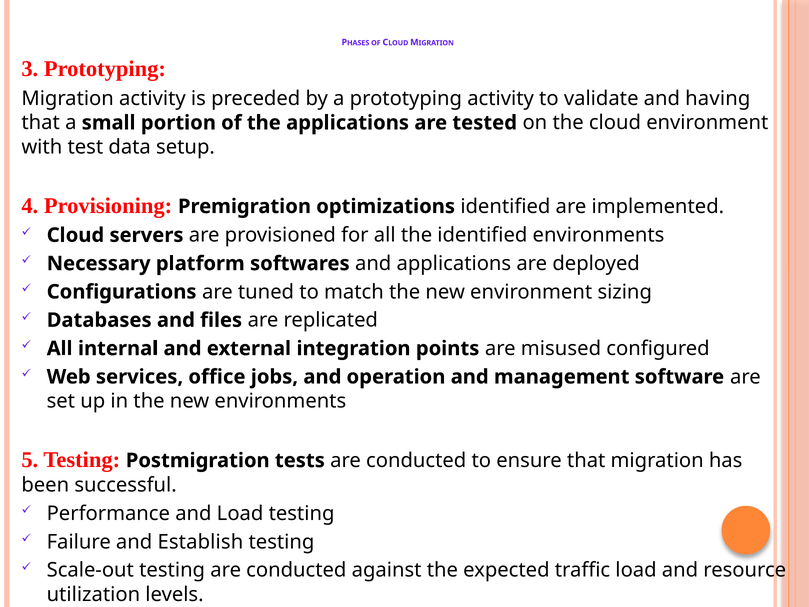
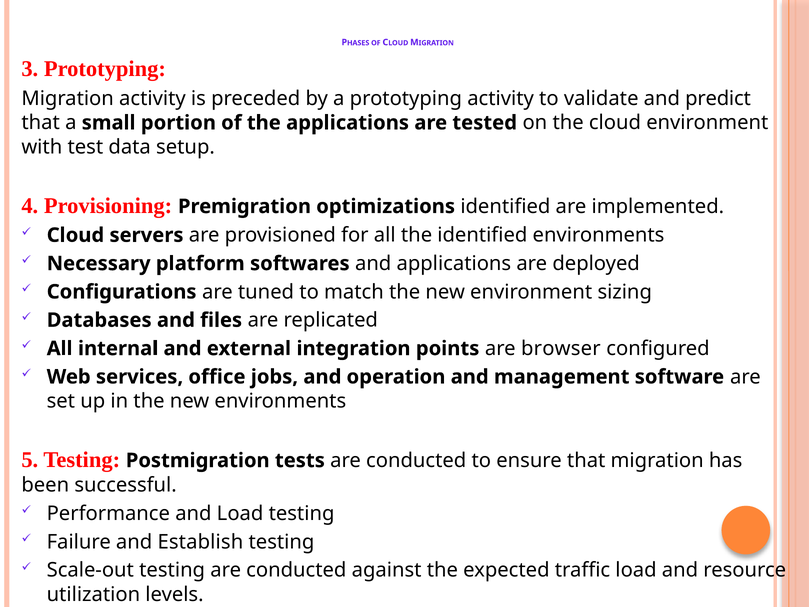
having: having -> predict
misused: misused -> browser
